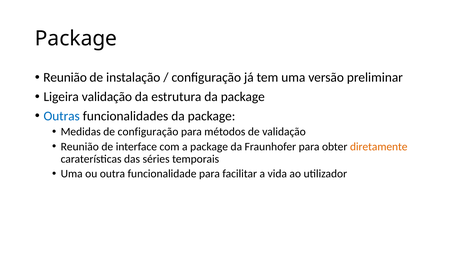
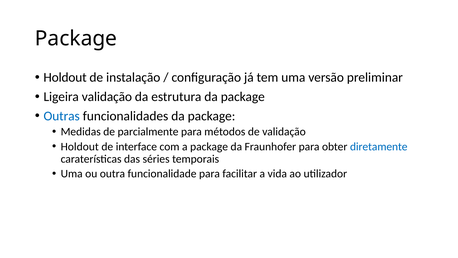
Reunião at (65, 77): Reunião -> Holdout
de configuração: configuração -> parcialmente
Reunião at (80, 146): Reunião -> Holdout
diretamente colour: orange -> blue
